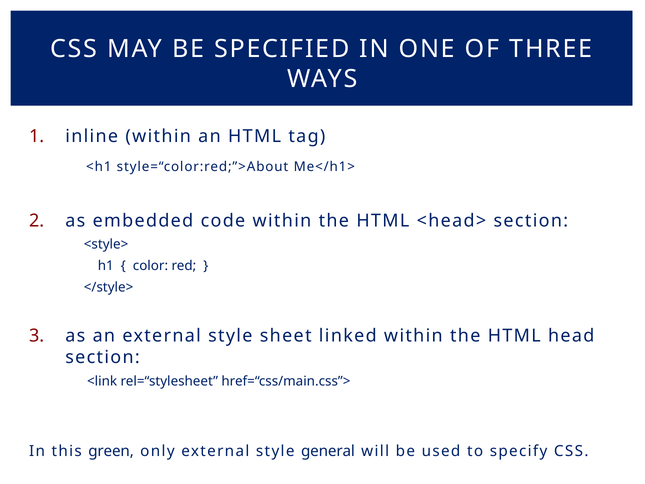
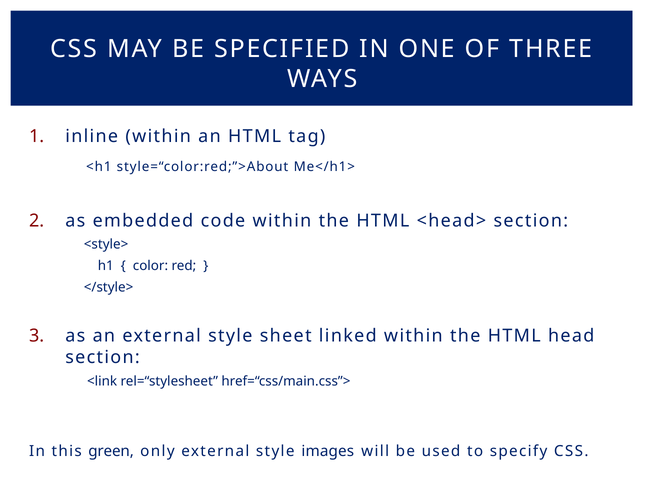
general: general -> images
